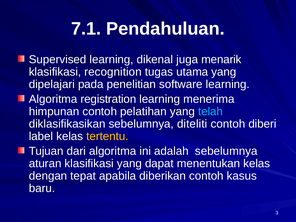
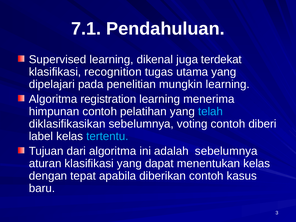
menarik: menarik -> terdekat
software: software -> mungkin
diteliti: diteliti -> voting
tertentu colour: yellow -> light blue
